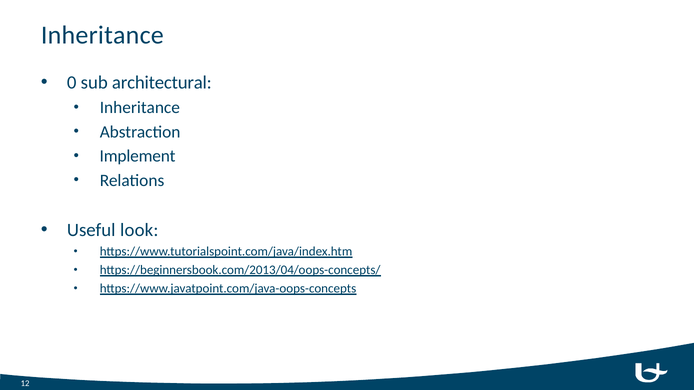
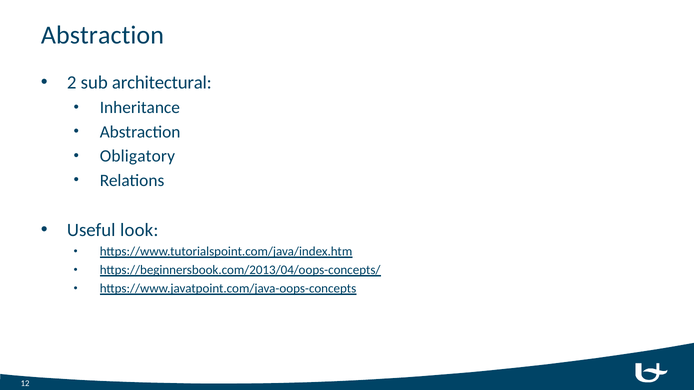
Inheritance at (102, 35): Inheritance -> Abstraction
0: 0 -> 2
Implement: Implement -> Obligatory
